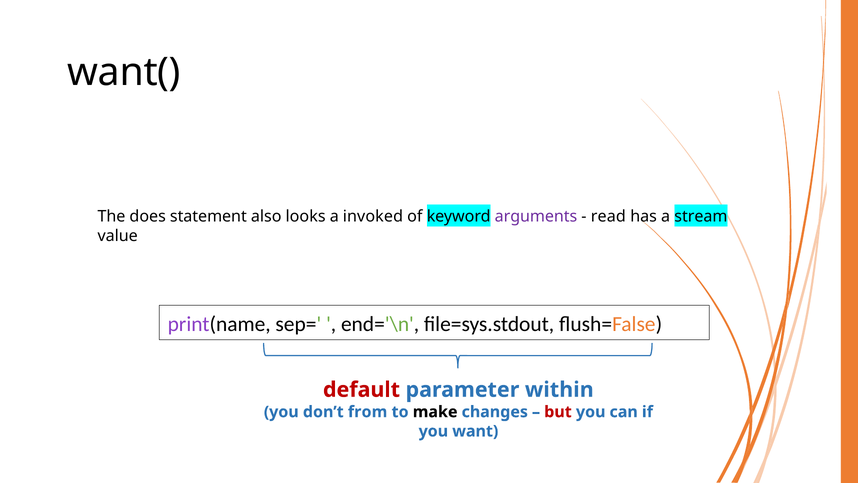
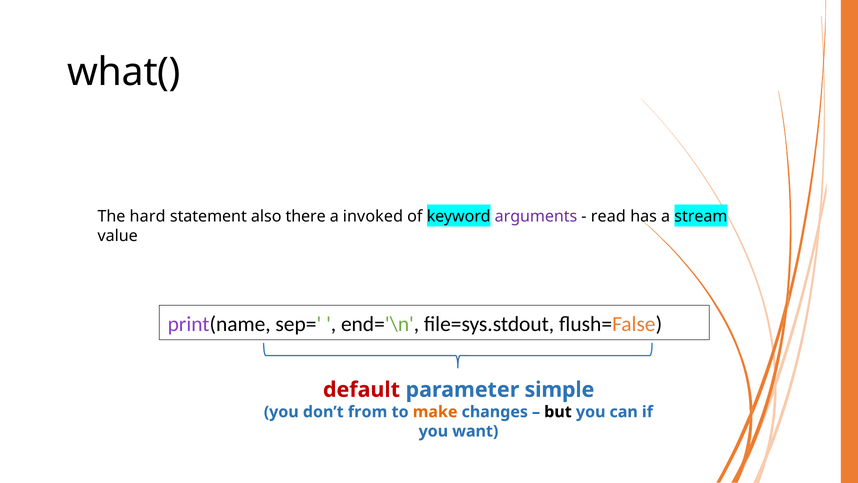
want(: want( -> what(
does: does -> hard
looks: looks -> there
within: within -> simple
make colour: black -> orange
but colour: red -> black
